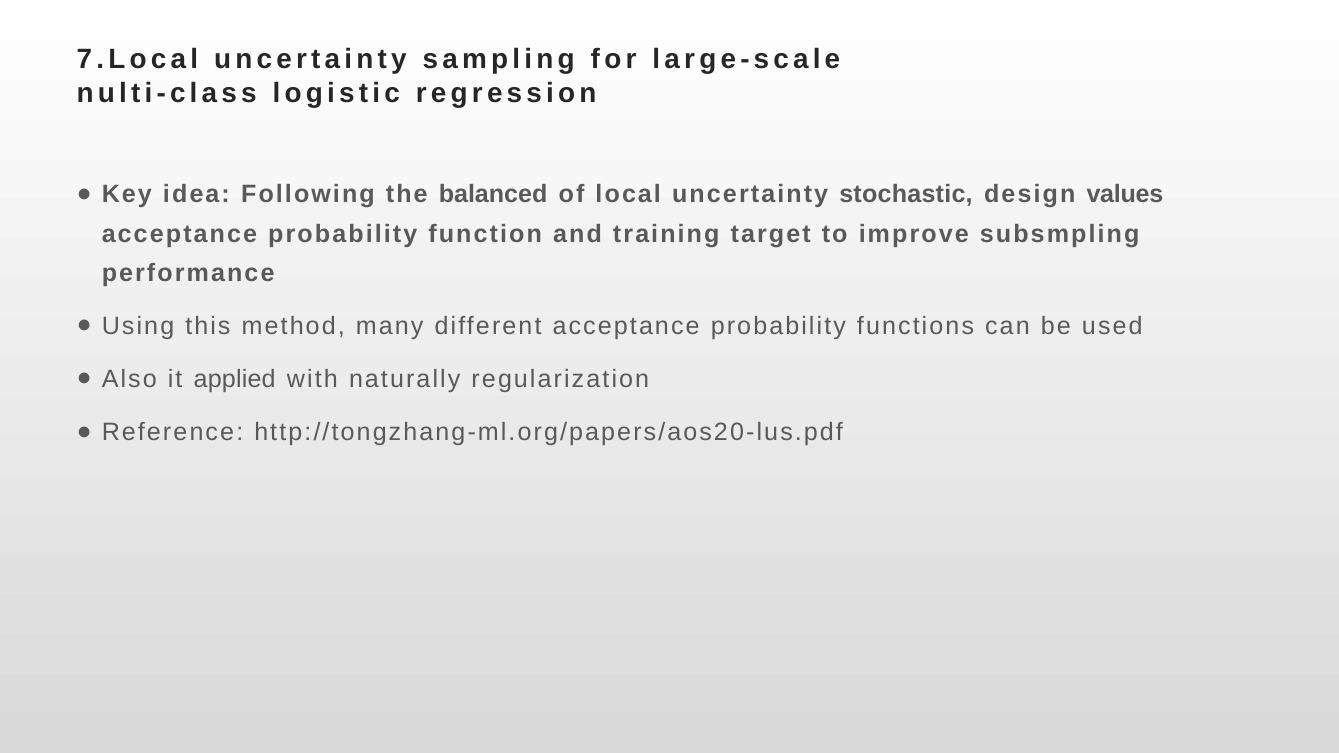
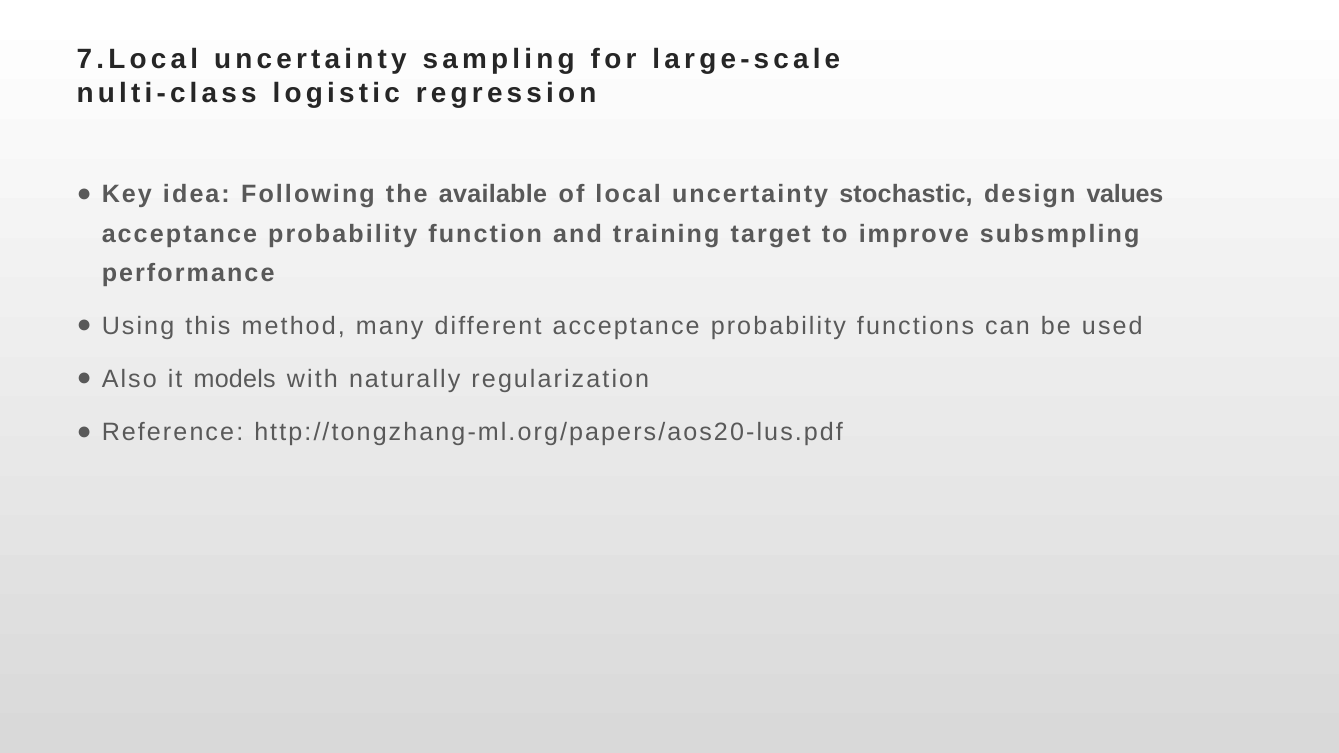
balanced: balanced -> available
applied: applied -> models
